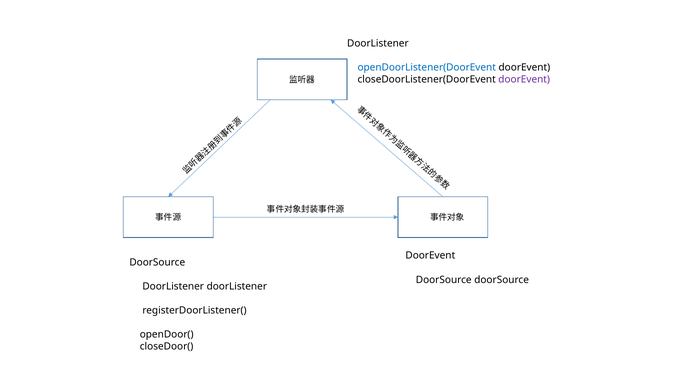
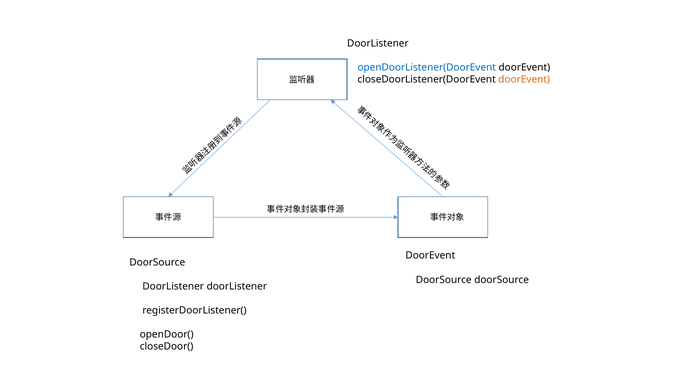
doorEvent at (524, 80) colour: purple -> orange
